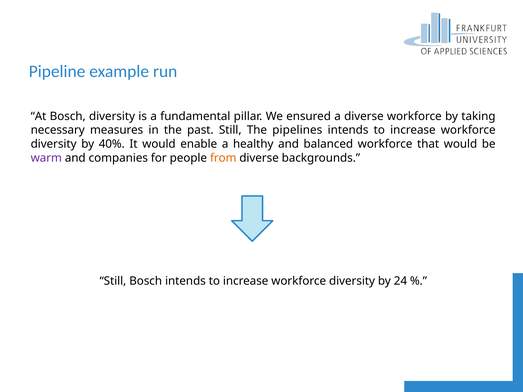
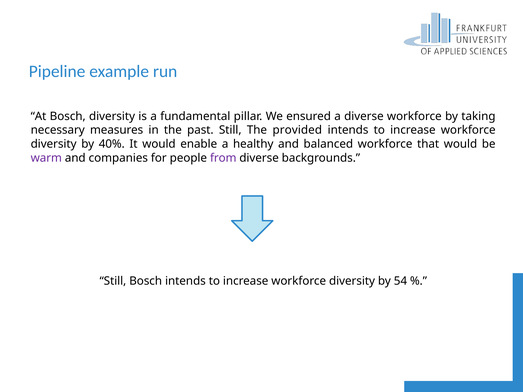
pipelines: pipelines -> provided
from colour: orange -> purple
24: 24 -> 54
